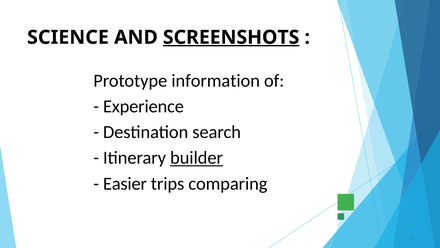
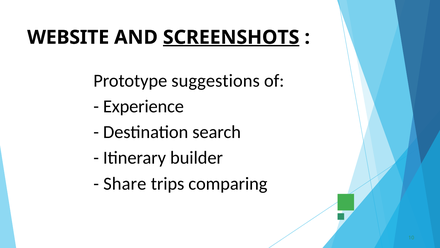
SCIENCE: SCIENCE -> WEBSITE
information: information -> suggestions
builder underline: present -> none
Easier: Easier -> Share
